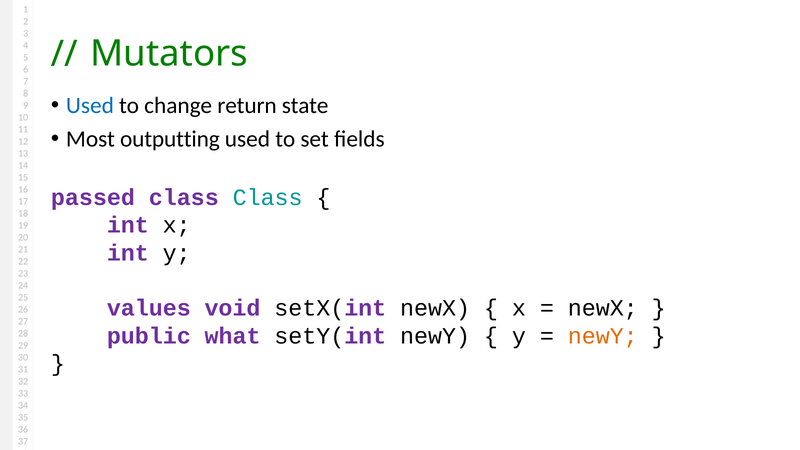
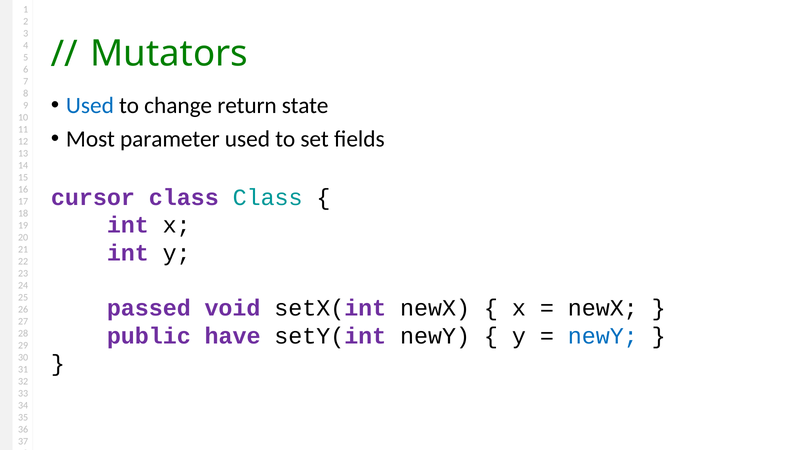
outputting: outputting -> parameter
passed: passed -> cursor
values: values -> passed
what: what -> have
newY at (603, 336) colour: orange -> blue
